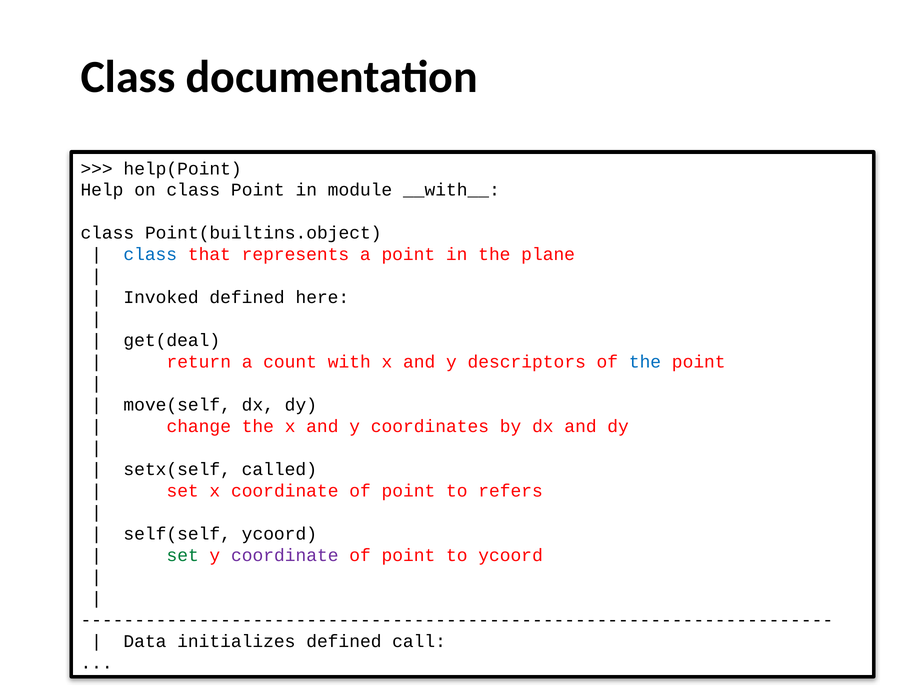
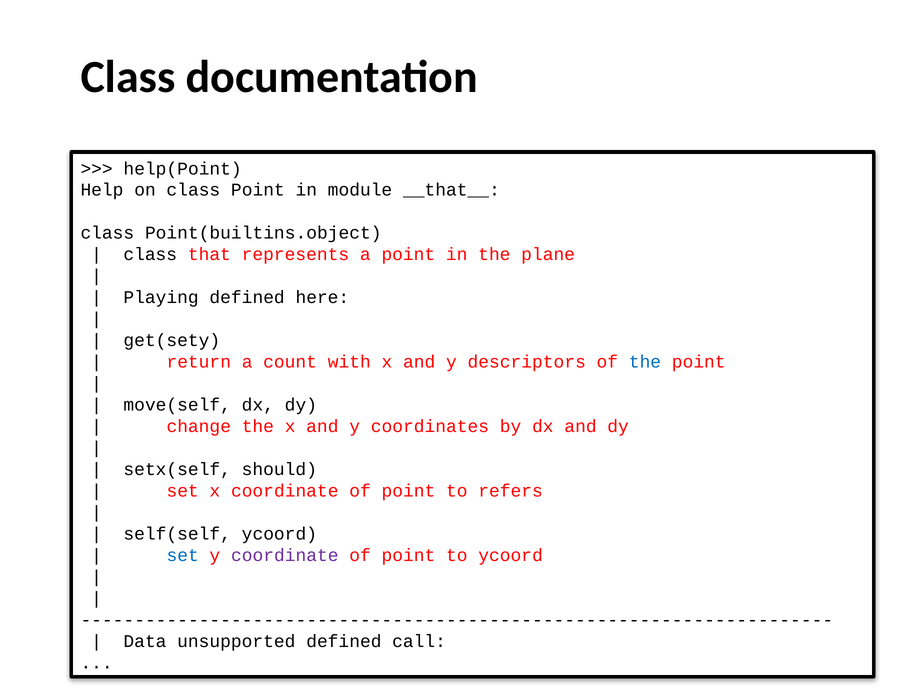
__with__: __with__ -> __that__
class at (150, 255) colour: blue -> black
Invoked: Invoked -> Playing
get(deal: get(deal -> get(sety
called: called -> should
set at (183, 555) colour: green -> blue
initializes: initializes -> unsupported
